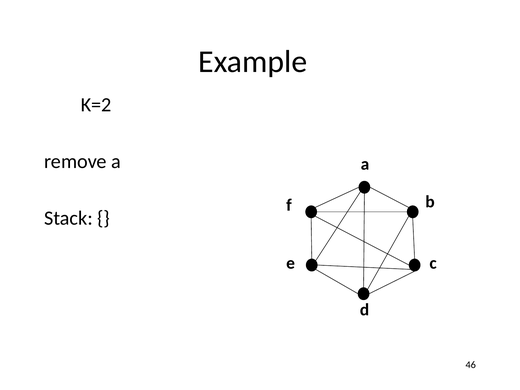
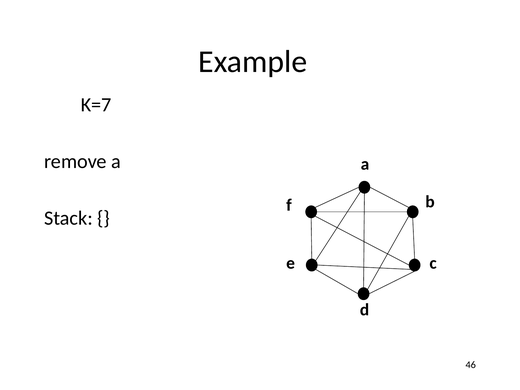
K=2: K=2 -> K=7
